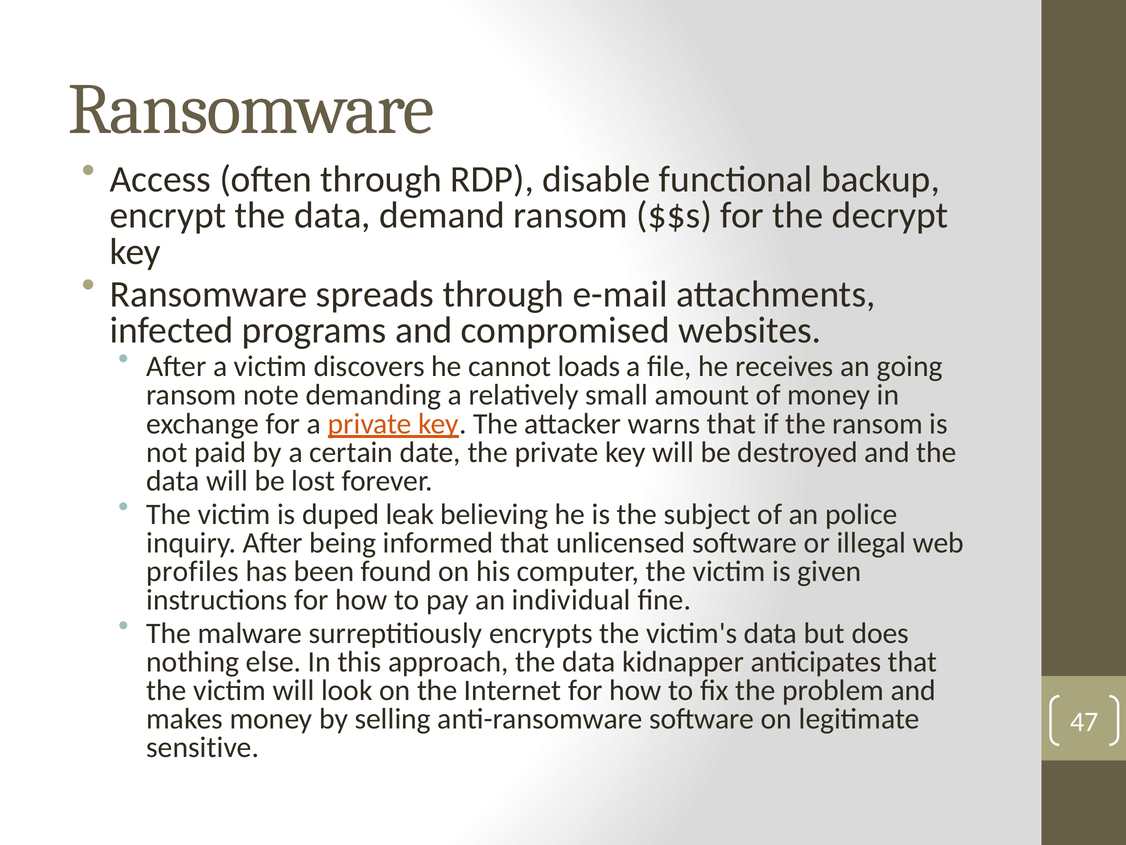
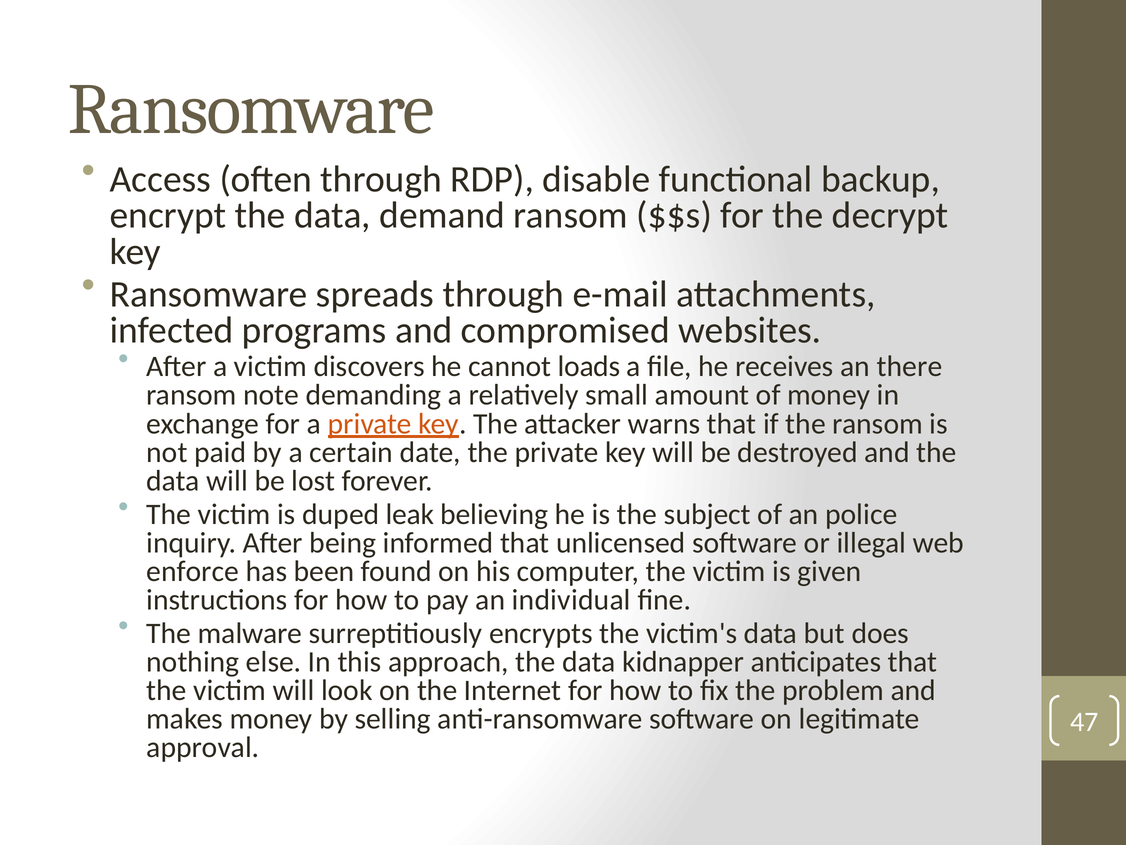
going: going -> there
profiles: profiles -> enforce
sensitive: sensitive -> approval
